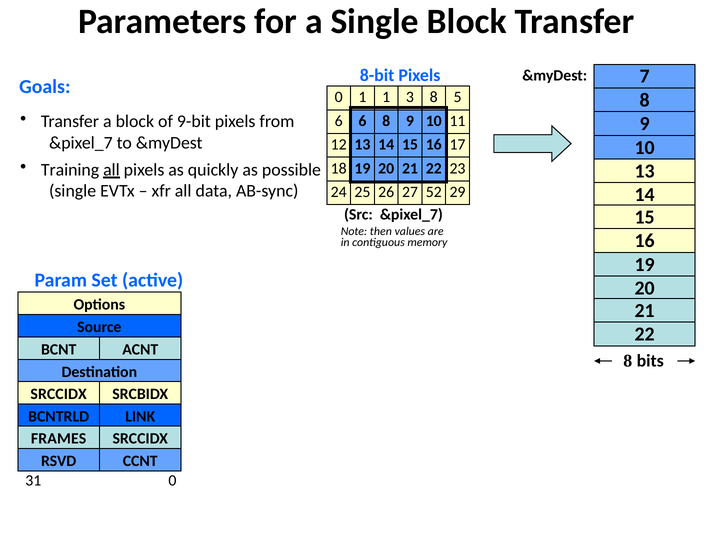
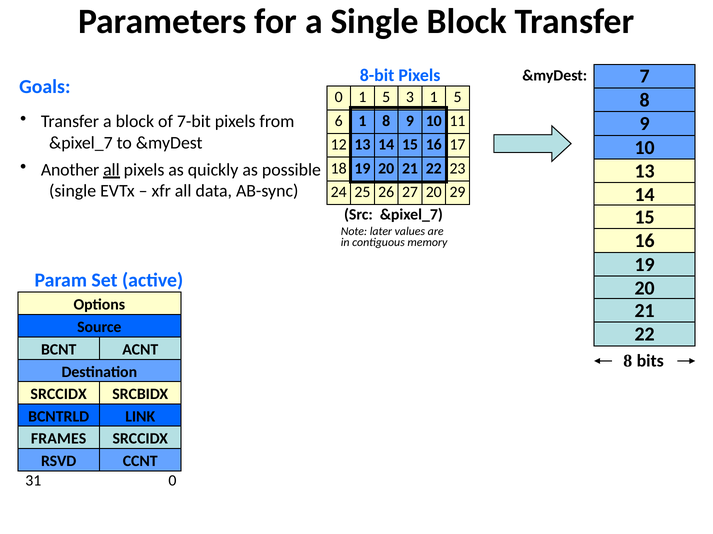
0 1 1: 1 -> 5
3 8: 8 -> 1
9-bit: 9-bit -> 7-bit
6 6: 6 -> 1
Training at (70, 170): Training -> Another
27 52: 52 -> 20
Note then: then -> later
